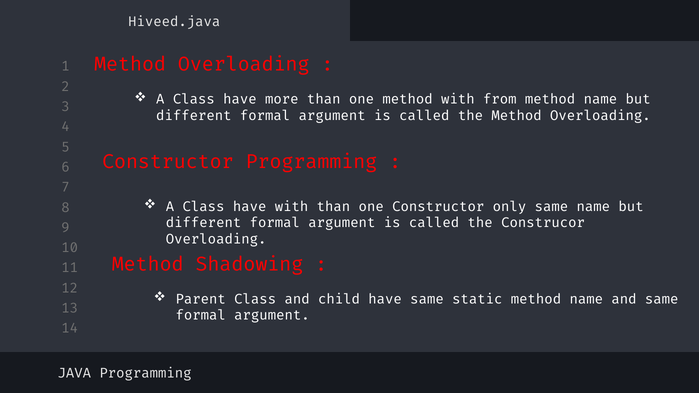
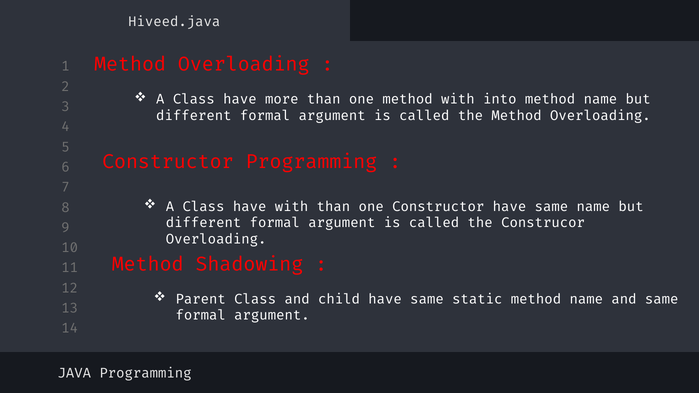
from: from -> into
Constructor only: only -> have
